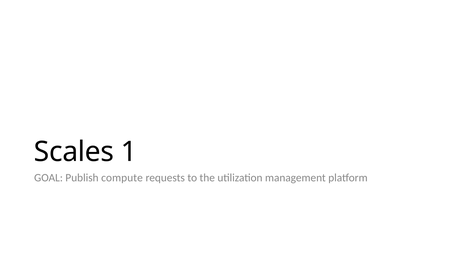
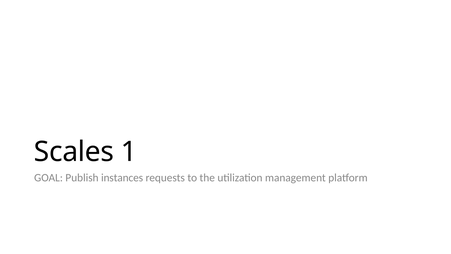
compute: compute -> instances
